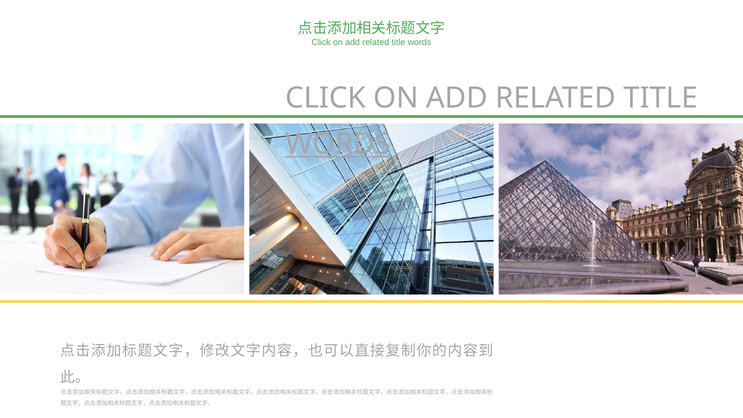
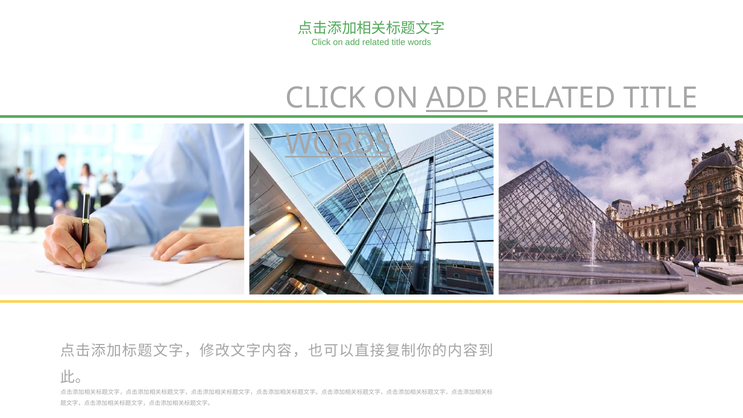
ADD at (457, 98) underline: none -> present
